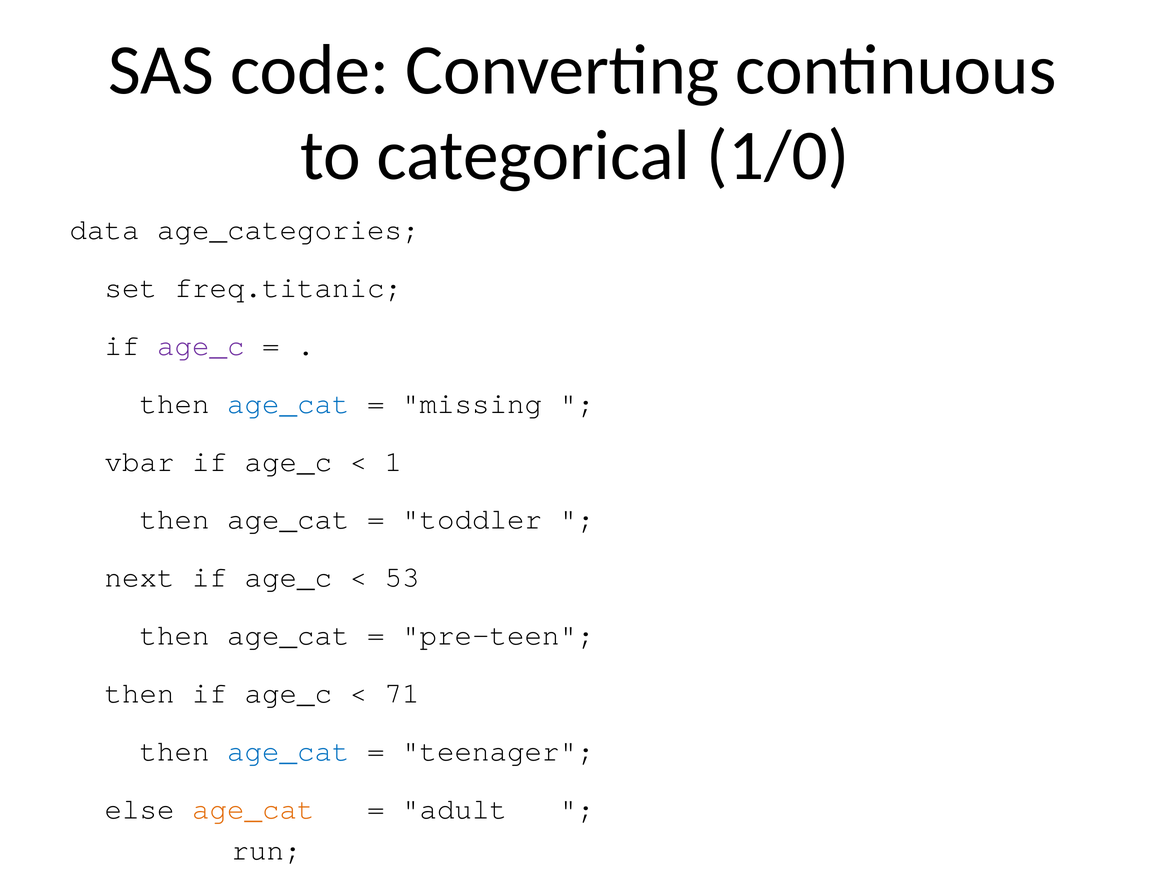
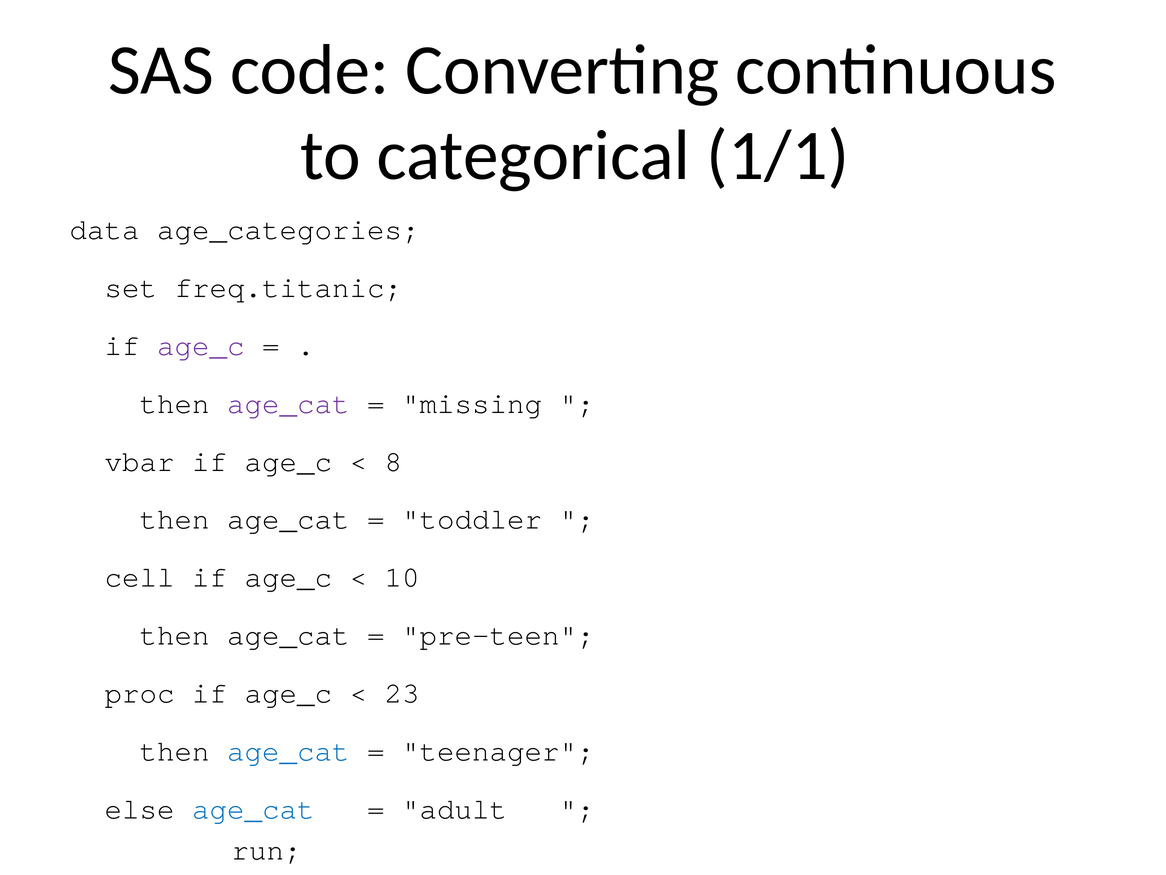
1/0: 1/0 -> 1/1
age_cat at (289, 403) colour: blue -> purple
1: 1 -> 8
next: next -> cell
53: 53 -> 10
then at (140, 693): then -> proc
71: 71 -> 23
age_cat at (254, 809) colour: orange -> blue
